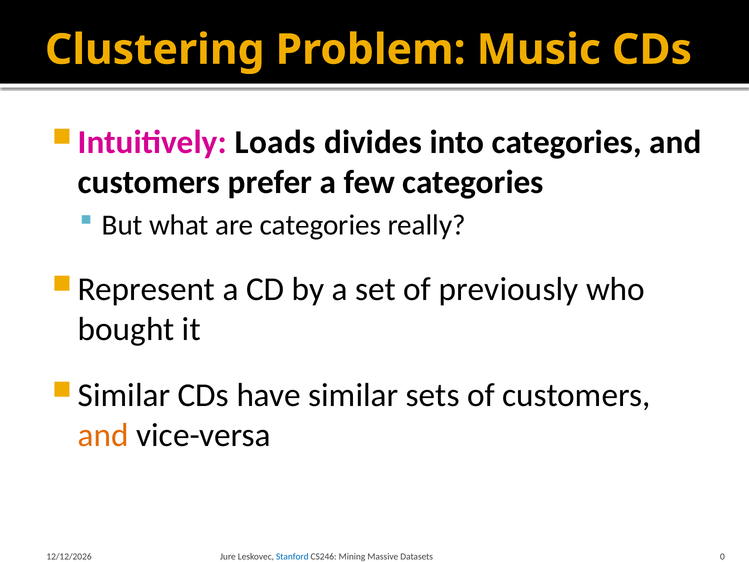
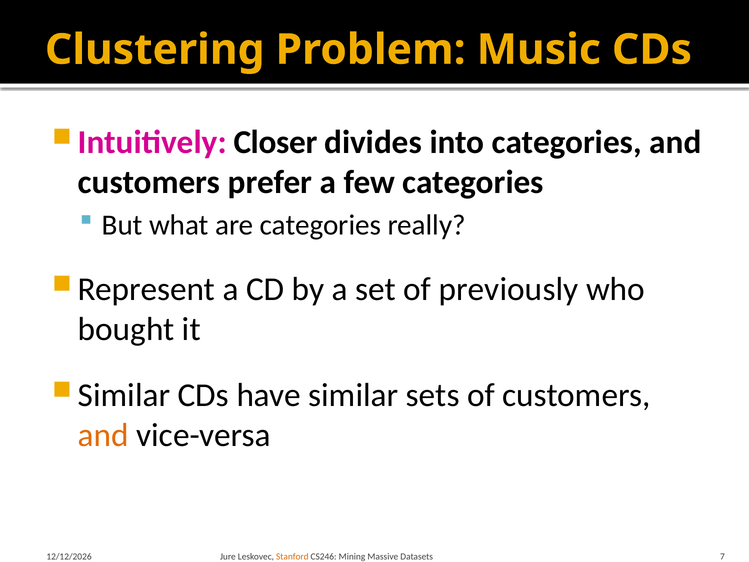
Loads: Loads -> Closer
Stanford colour: blue -> orange
0: 0 -> 7
